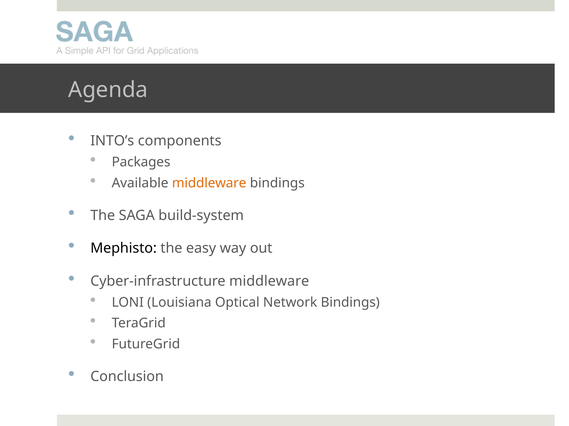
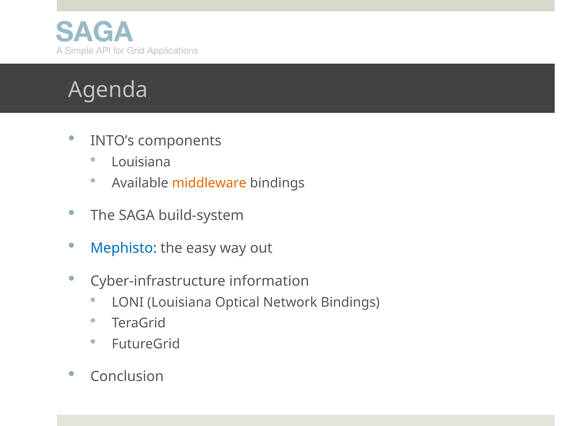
Packages at (141, 162): Packages -> Louisiana
Mephisto colour: black -> blue
Cyber-infrastructure middleware: middleware -> information
